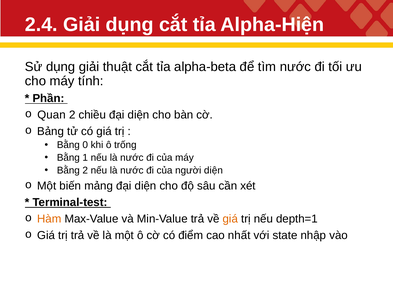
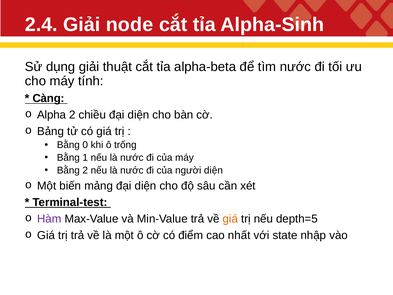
Giải dụng: dụng -> node
Alpha-Hiện: Alpha-Hiện -> Alpha-Sinh
Phần: Phần -> Càng
Quan: Quan -> Alpha
Hàm colour: orange -> purple
depth=1: depth=1 -> depth=5
